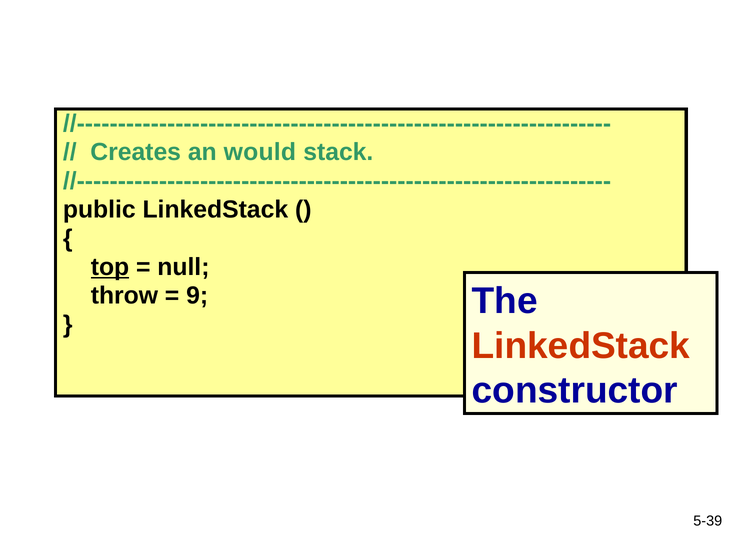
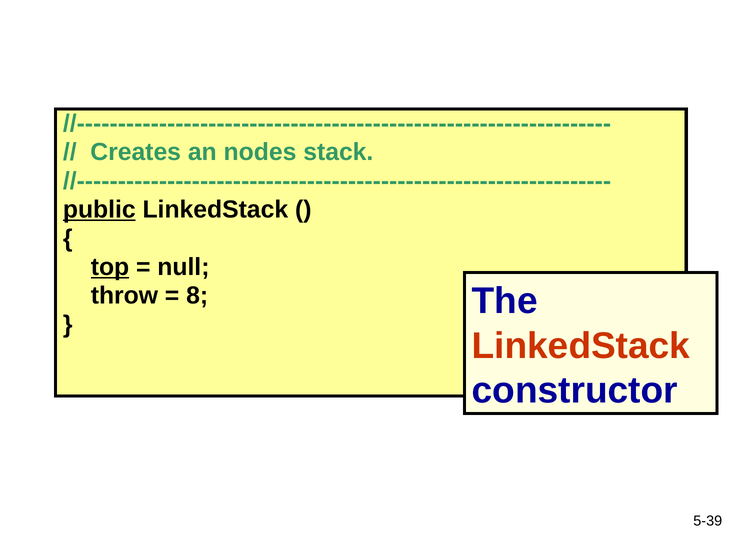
would: would -> nodes
public underline: none -> present
9: 9 -> 8
